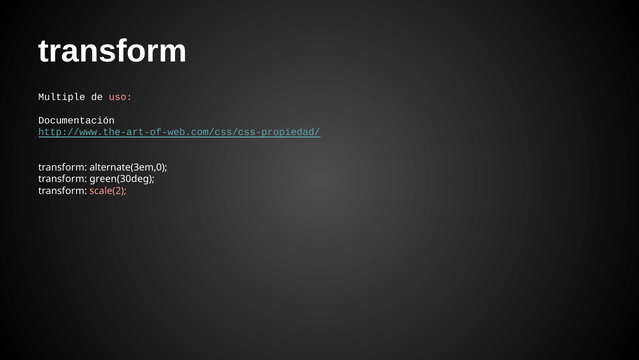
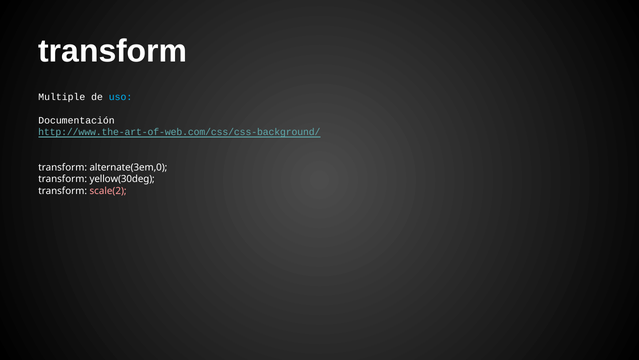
uso colour: pink -> light blue
http://www.the-art-of-web.com/css/css-propiedad/: http://www.the-art-of-web.com/css/css-propiedad/ -> http://www.the-art-of-web.com/css/css-background/
green(30deg: green(30deg -> yellow(30deg
